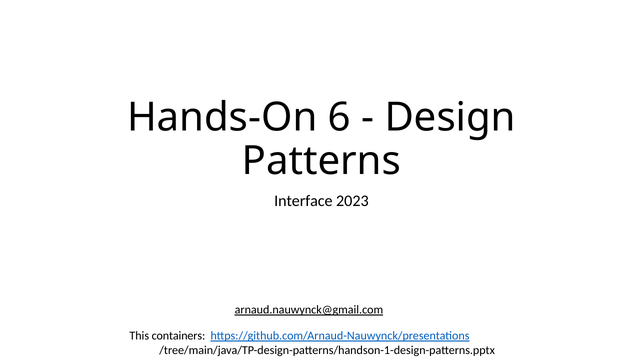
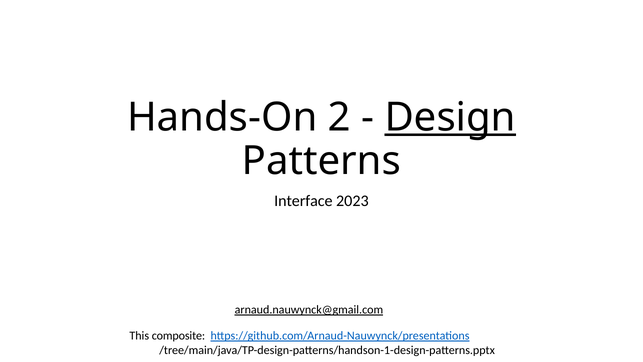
6: 6 -> 2
Design underline: none -> present
containers: containers -> composite
